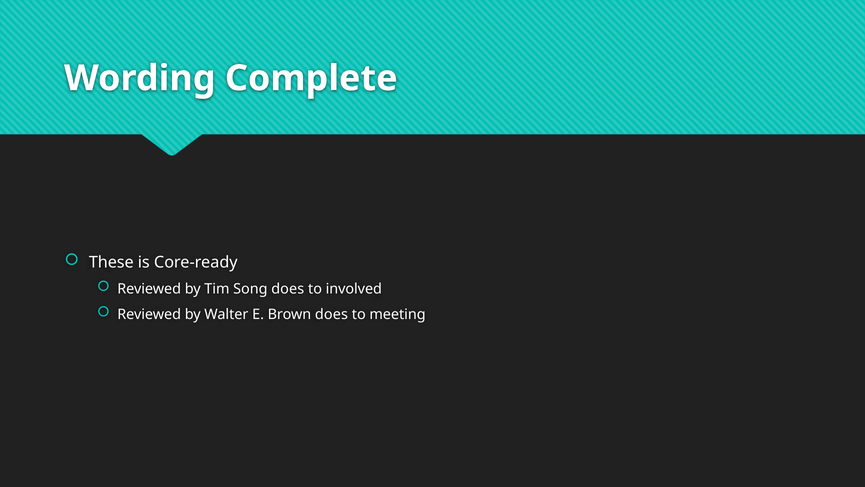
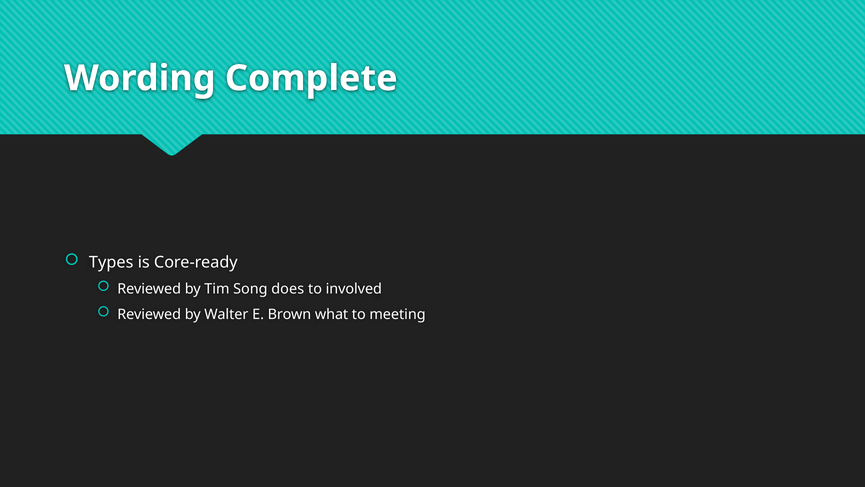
These: These -> Types
Brown does: does -> what
